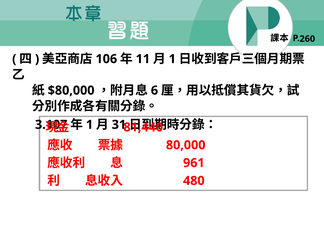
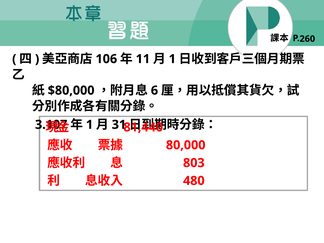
961: 961 -> 803
